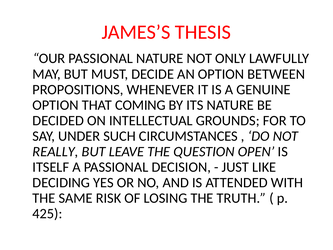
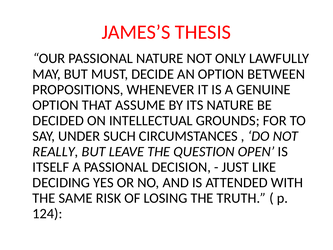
COMING: COMING -> ASSUME
425: 425 -> 124
